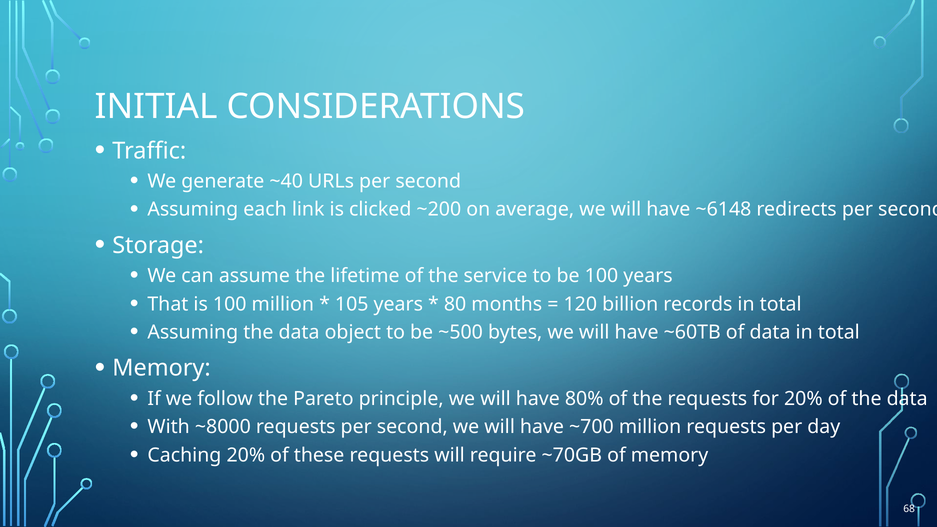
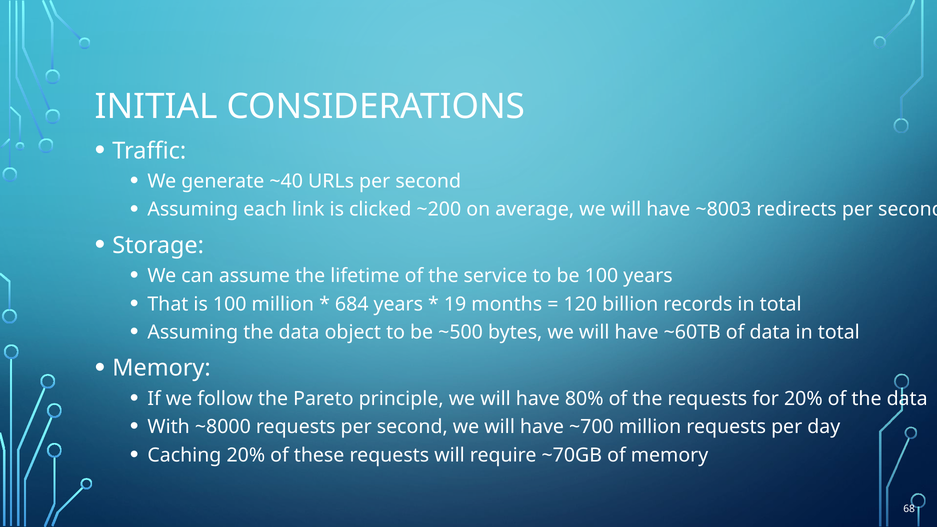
~6148: ~6148 -> ~8003
105: 105 -> 684
80: 80 -> 19
